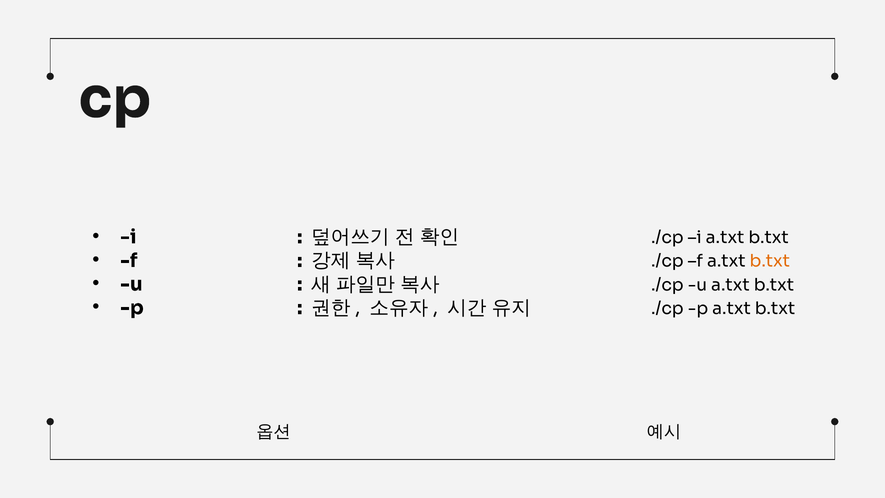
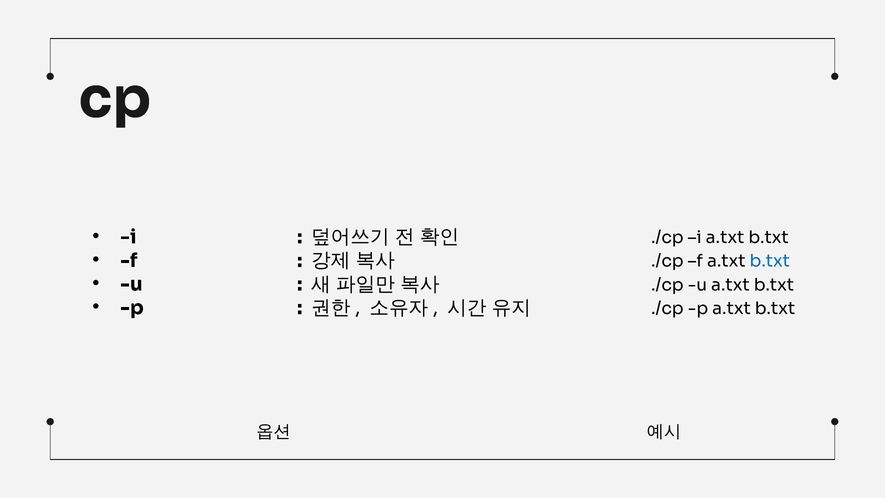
b.txt at (770, 261) colour: orange -> blue
